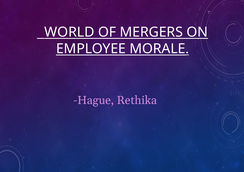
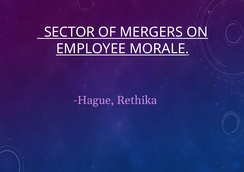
WORLD: WORLD -> SECTOR
